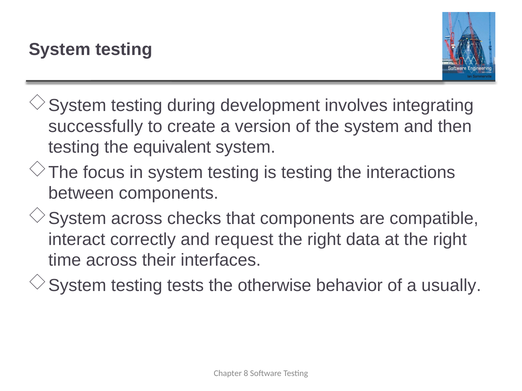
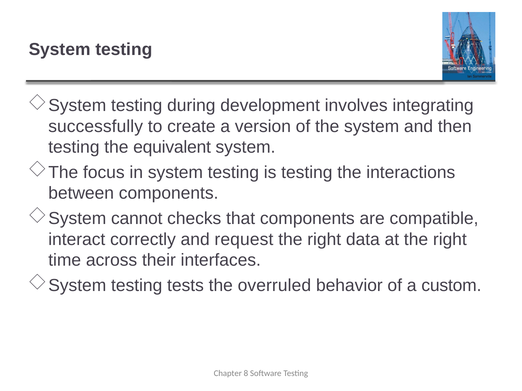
System across: across -> cannot
otherwise: otherwise -> overruled
usually: usually -> custom
